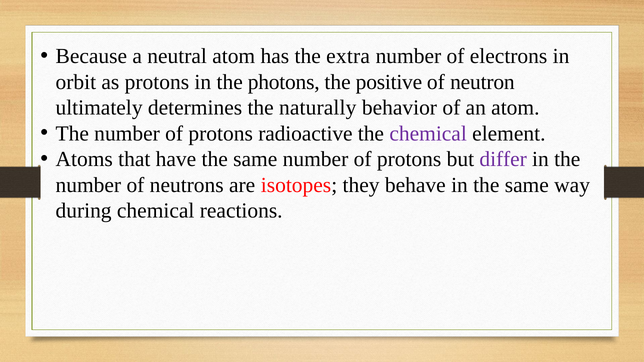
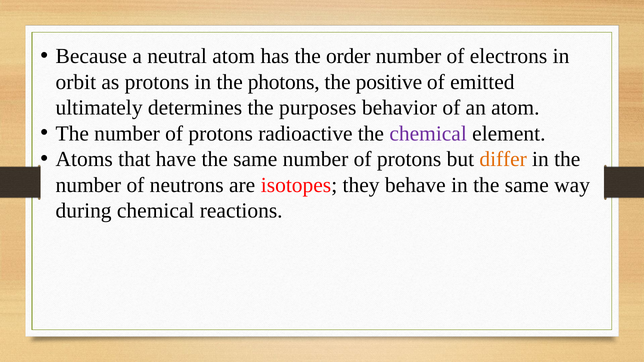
extra: extra -> order
neutron: neutron -> emitted
naturally: naturally -> purposes
differ colour: purple -> orange
